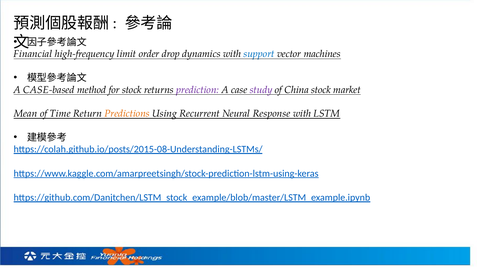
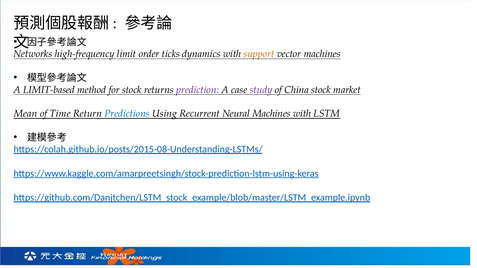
Financial: Financial -> Networks
drop: drop -> ticks
support colour: blue -> orange
CASE-based: CASE-based -> LIMIT-based
Predictions colour: orange -> blue
Neural Response: Response -> Machines
